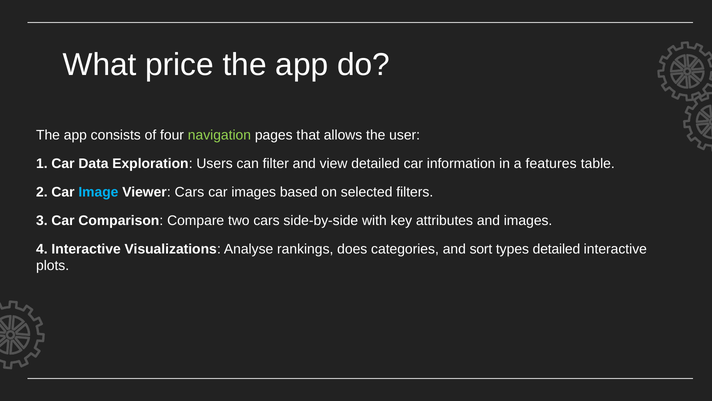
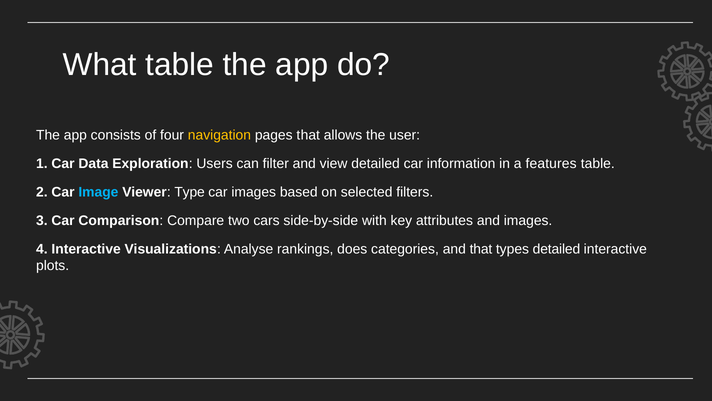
What price: price -> table
navigation colour: light green -> yellow
Viewer Cars: Cars -> Type
and sort: sort -> that
